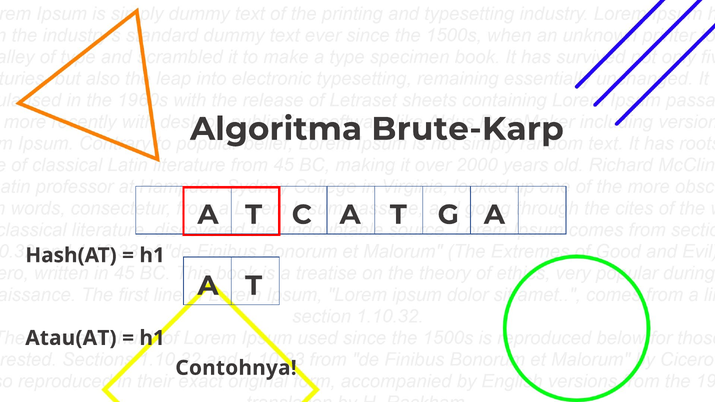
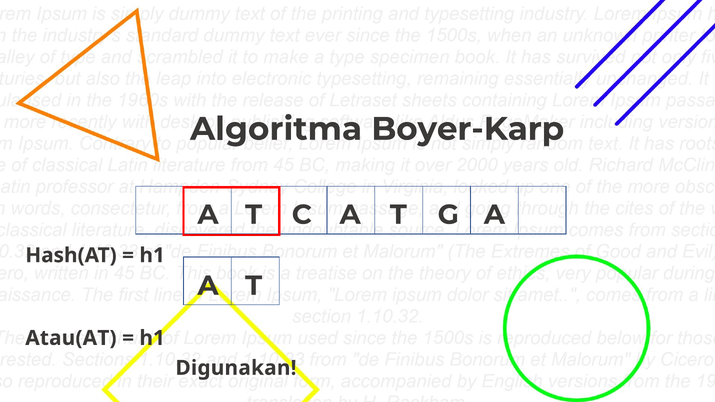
Brute-Karp: Brute-Karp -> Boyer-Karp
Contohnya: Contohnya -> Digunakan
